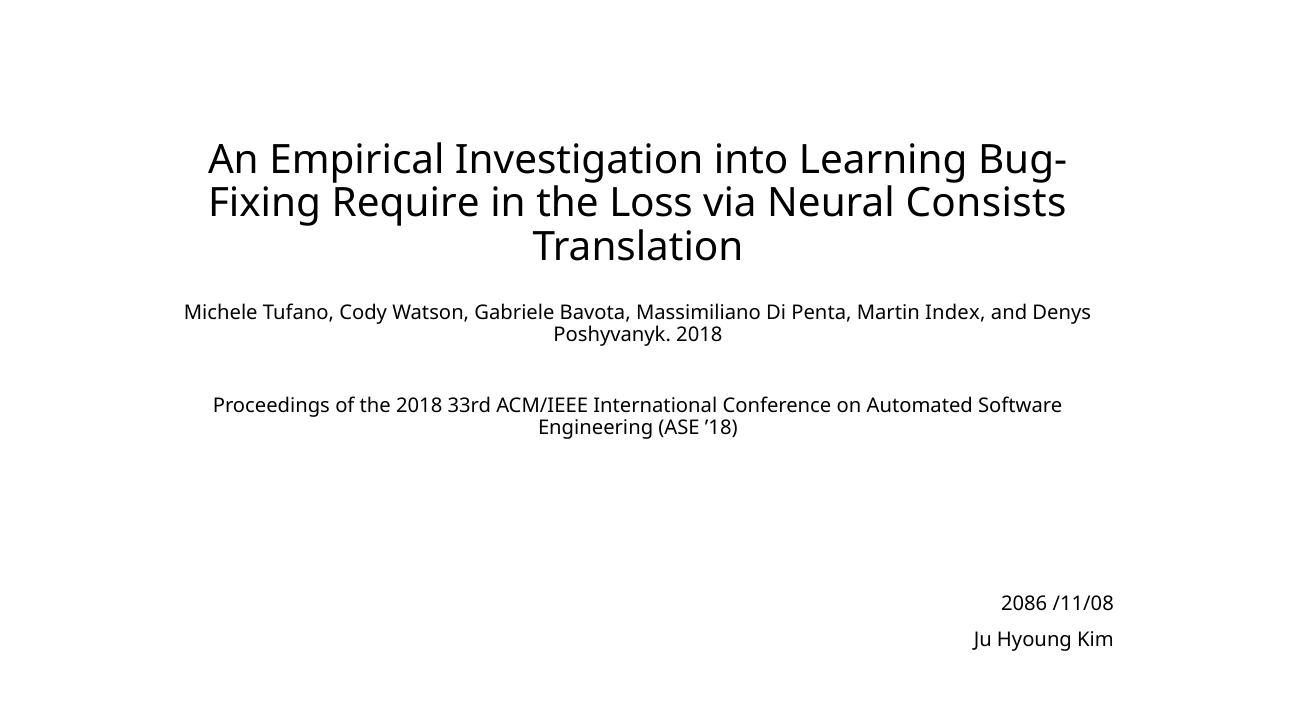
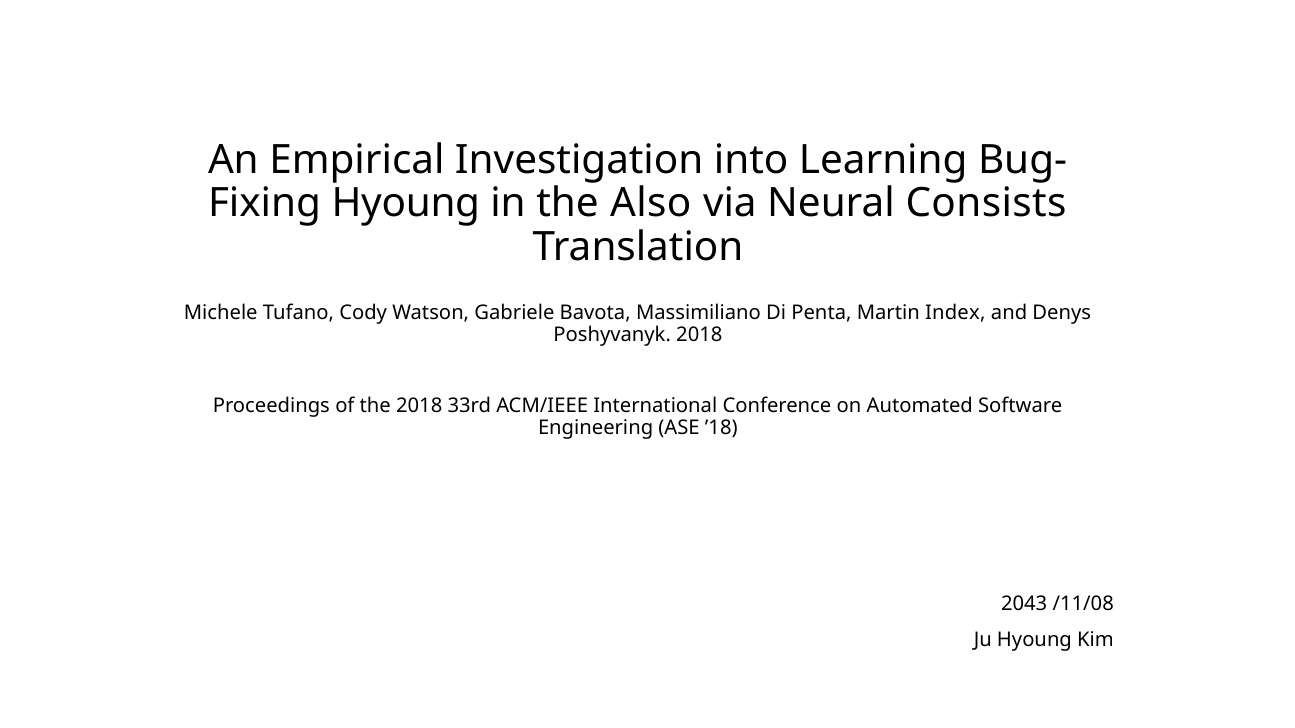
Require at (406, 204): Require -> Hyoung
Loss: Loss -> Also
2086: 2086 -> 2043
